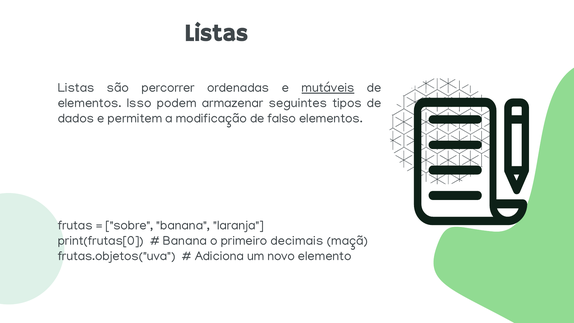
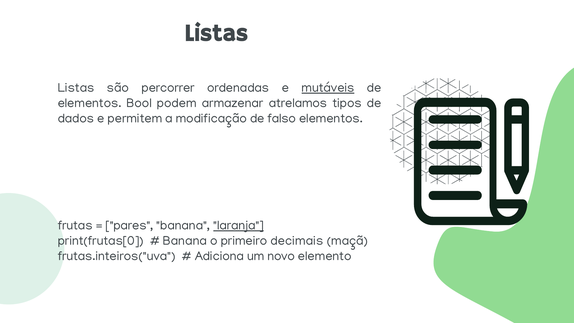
Isso: Isso -> Bool
seguintes: seguintes -> atrelamos
sobre: sobre -> pares
laranja underline: none -> present
frutas.objetos("uva: frutas.objetos("uva -> frutas.inteiros("uva
